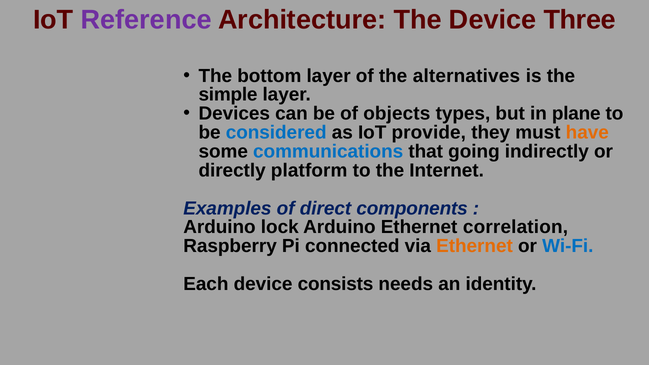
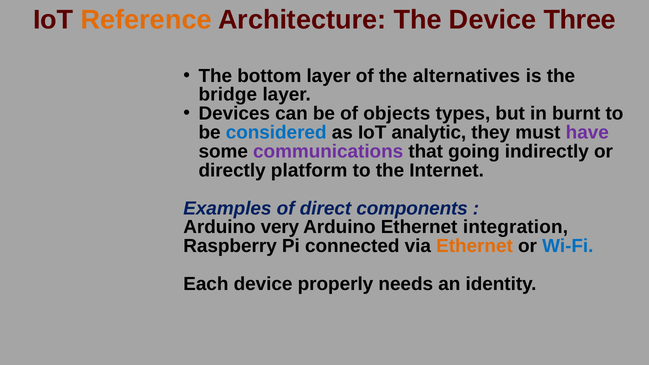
Reference colour: purple -> orange
simple: simple -> bridge
plane: plane -> burnt
provide: provide -> analytic
have colour: orange -> purple
communications colour: blue -> purple
lock: lock -> very
correlation: correlation -> integration
consists: consists -> properly
